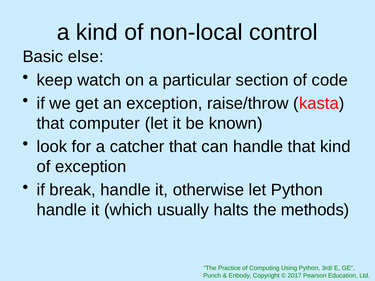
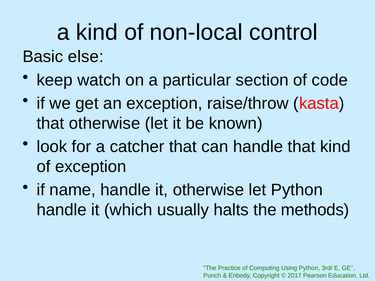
that computer: computer -> otherwise
break: break -> name
